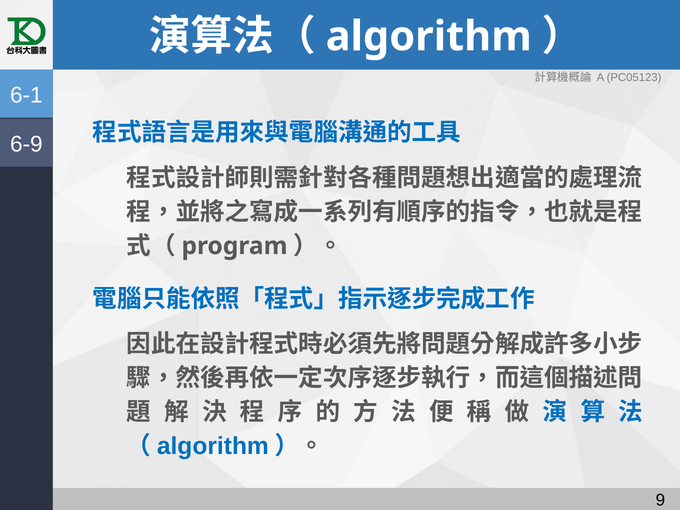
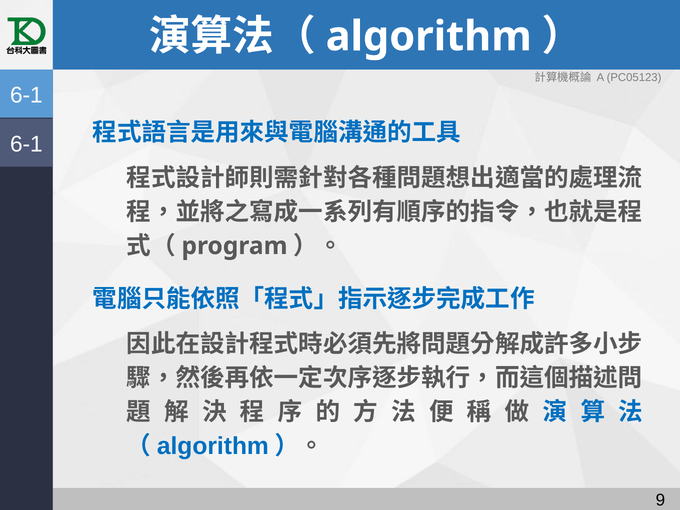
6-9 at (26, 144): 6-9 -> 6-1
